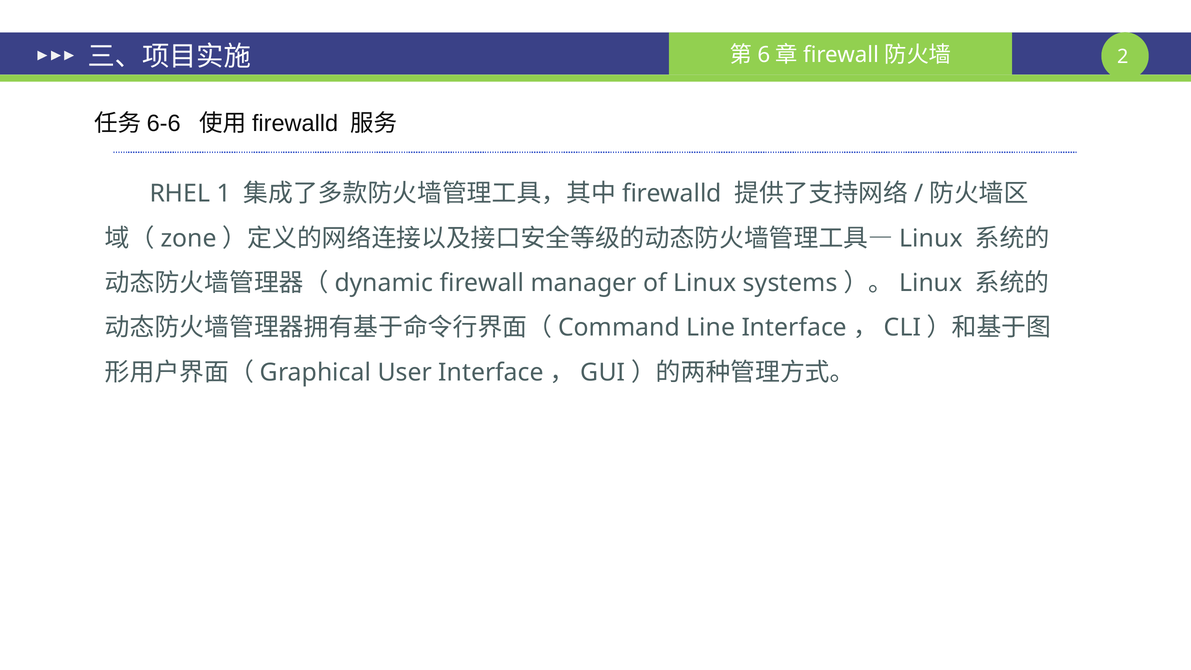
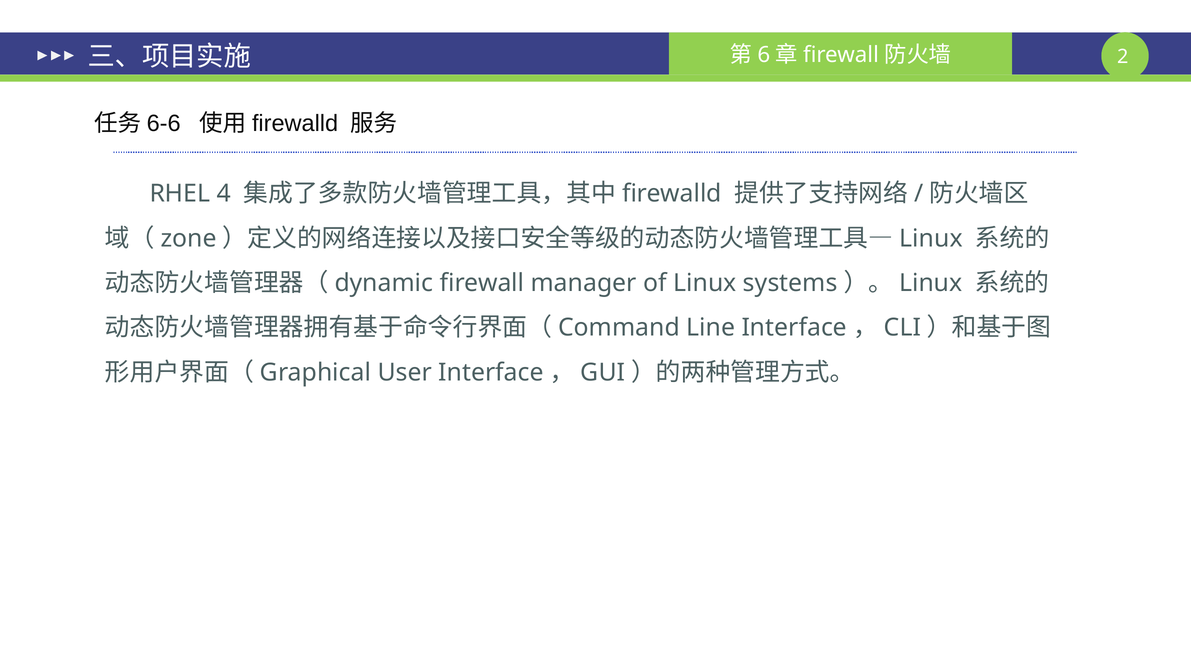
1: 1 -> 4
